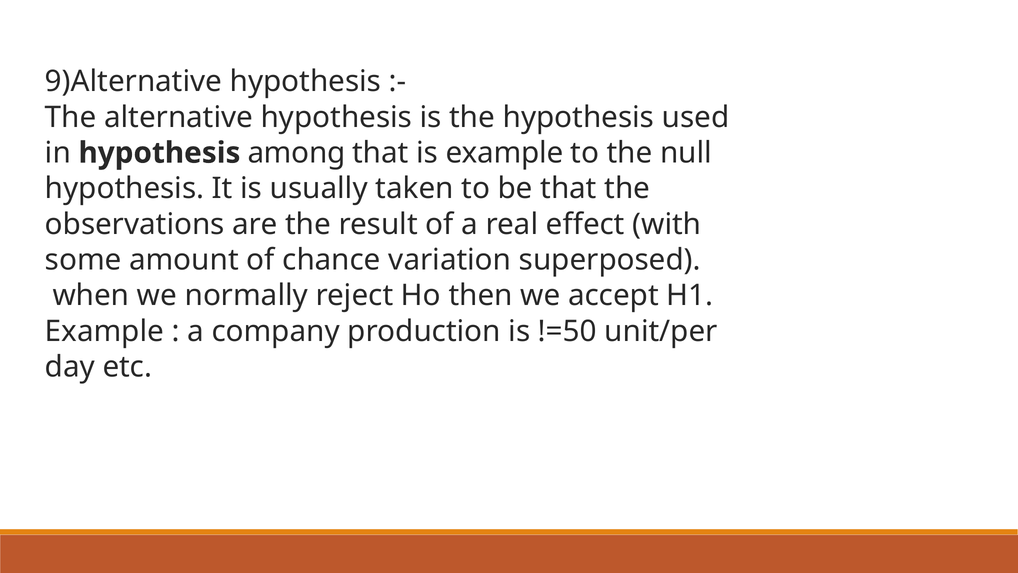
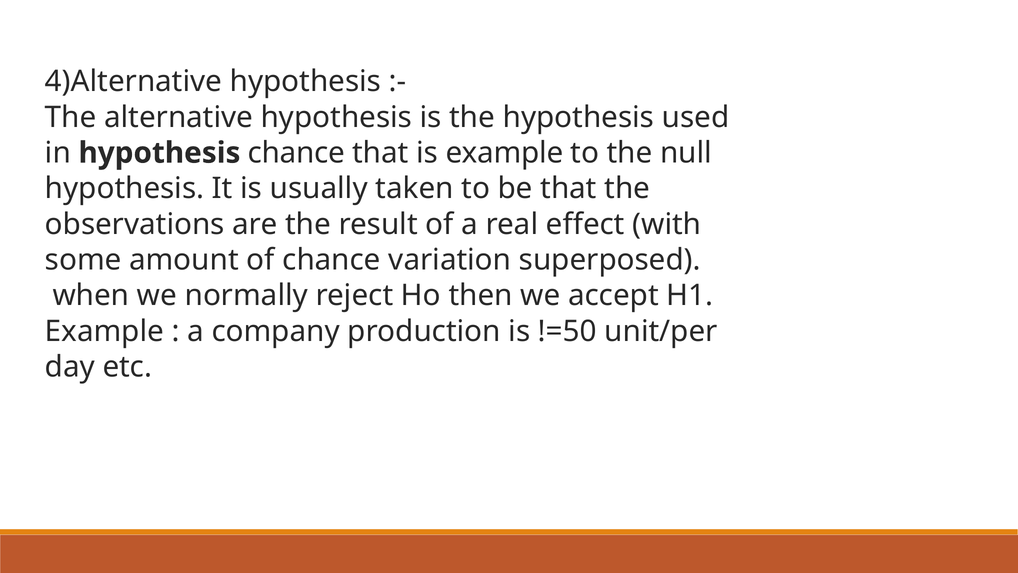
9)Alternative: 9)Alternative -> 4)Alternative
hypothesis among: among -> chance
